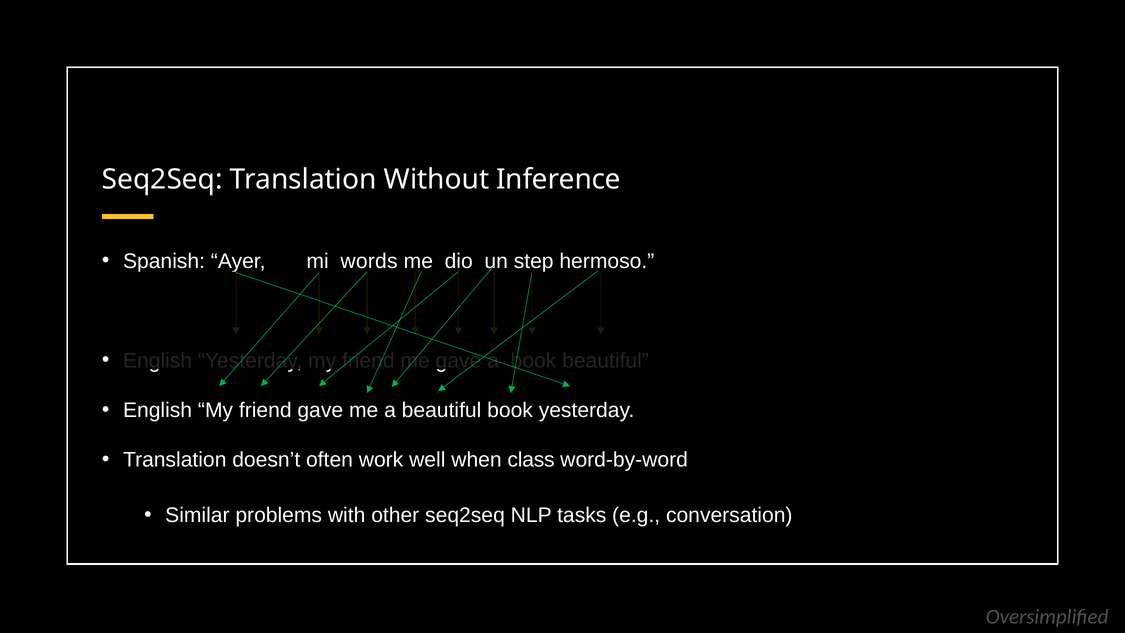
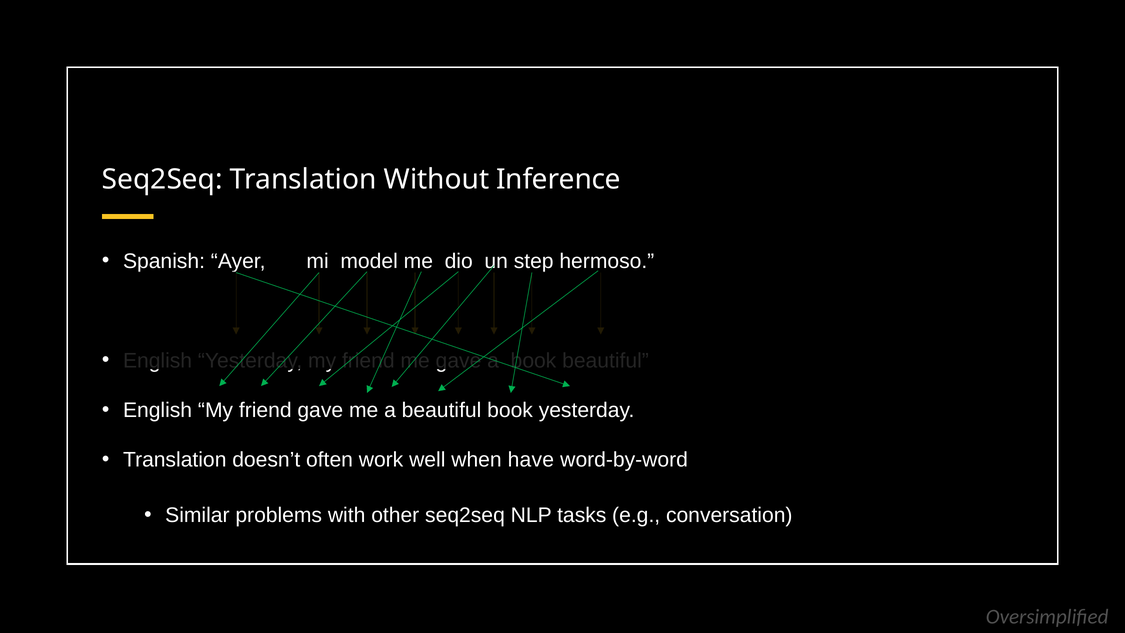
words: words -> model
class: class -> have
